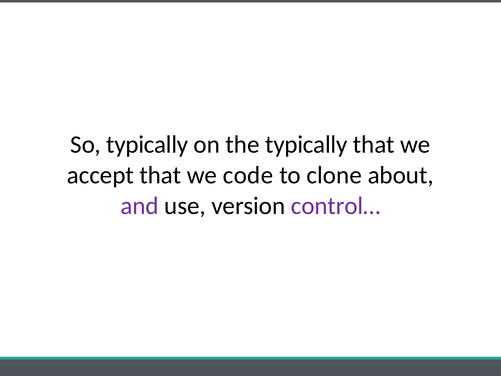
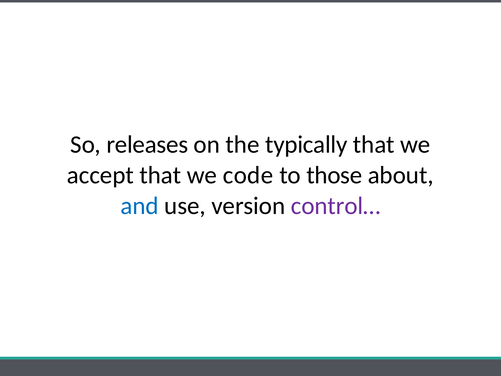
So typically: typically -> releases
clone: clone -> those
and colour: purple -> blue
